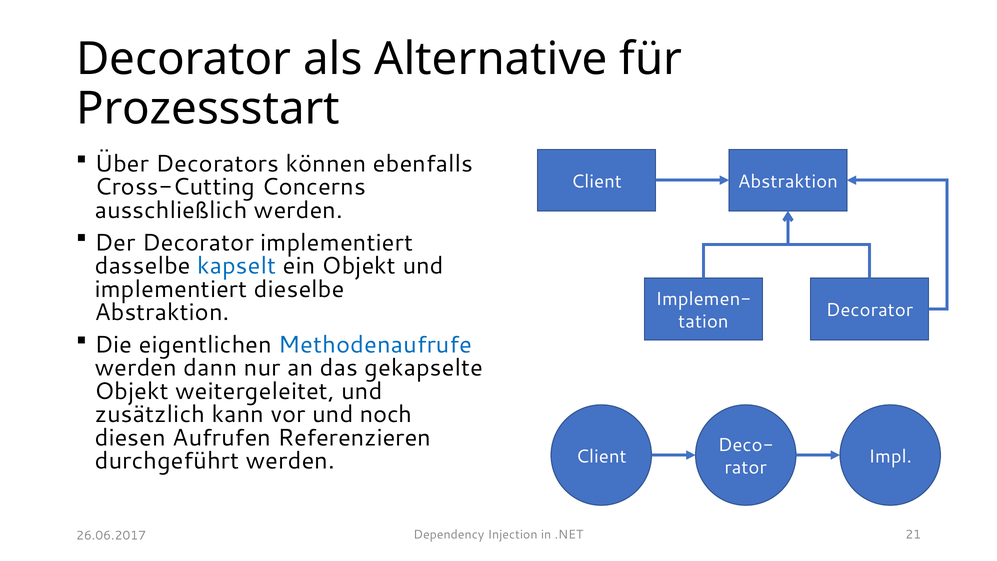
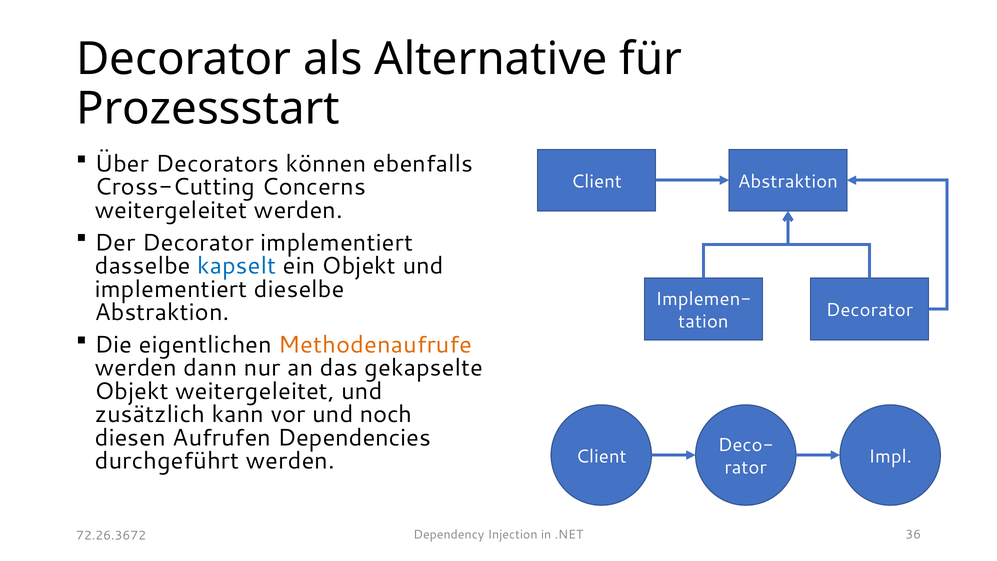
ausschließlich at (171, 210): ausschließlich -> weitergeleitet
Methodenaufrufe colour: blue -> orange
Referenzieren: Referenzieren -> Dependencies
21: 21 -> 36
26.06.2017: 26.06.2017 -> 72.26.3672
